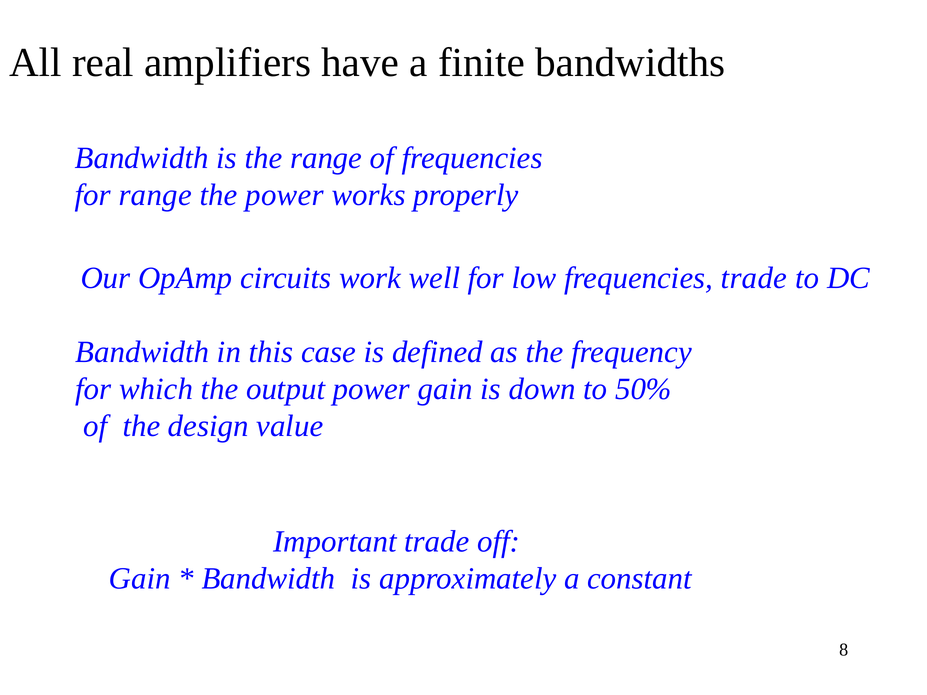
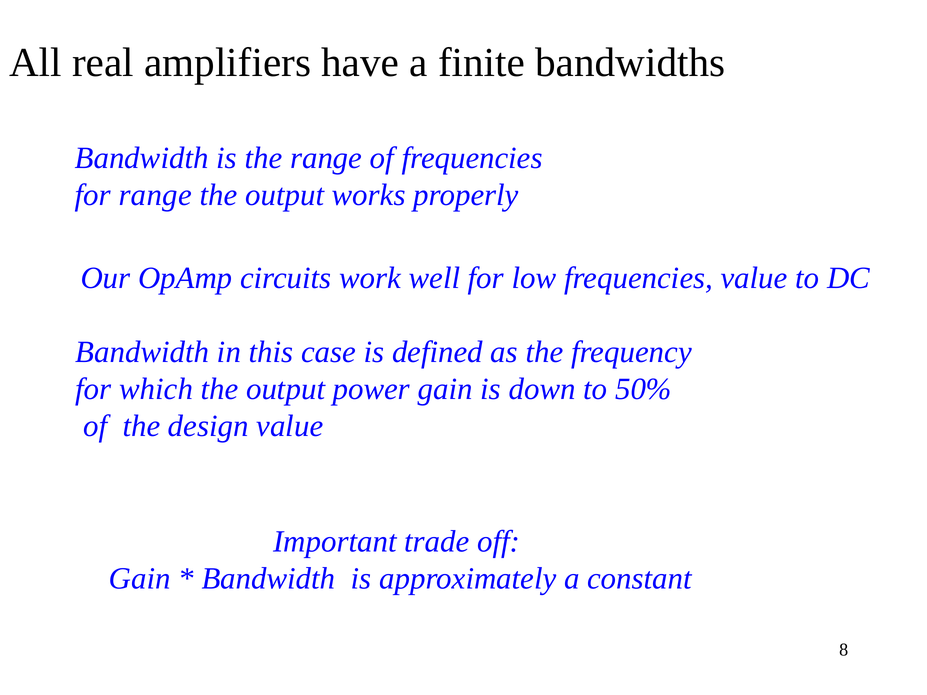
power at (285, 195): power -> output
frequencies trade: trade -> value
